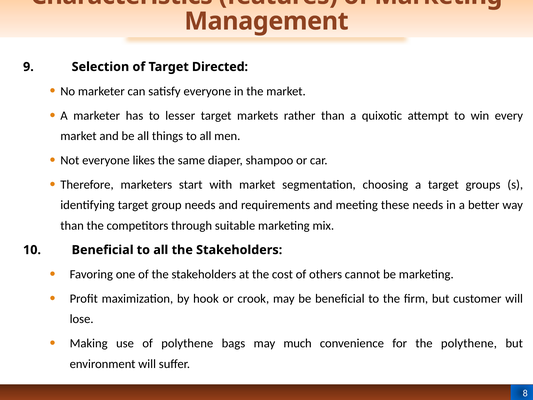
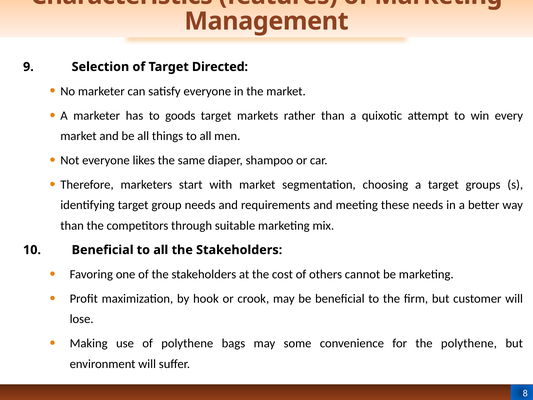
lesser: lesser -> goods
much: much -> some
